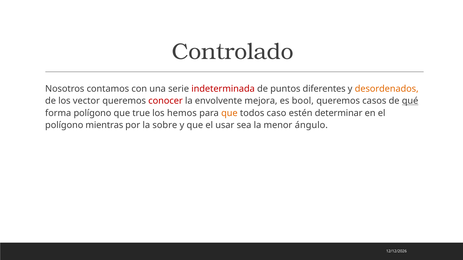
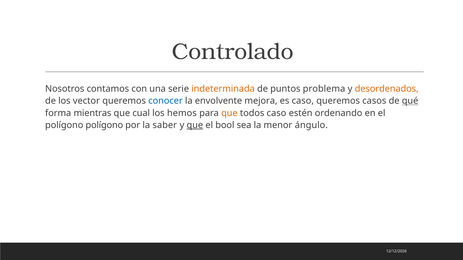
indeterminada colour: red -> orange
diferentes: diferentes -> problema
conocer colour: red -> blue
es bool: bool -> caso
forma polígono: polígono -> mientras
true: true -> cual
determinar: determinar -> ordenando
polígono mientras: mientras -> polígono
sobre: sobre -> saber
que at (195, 125) underline: none -> present
usar: usar -> bool
